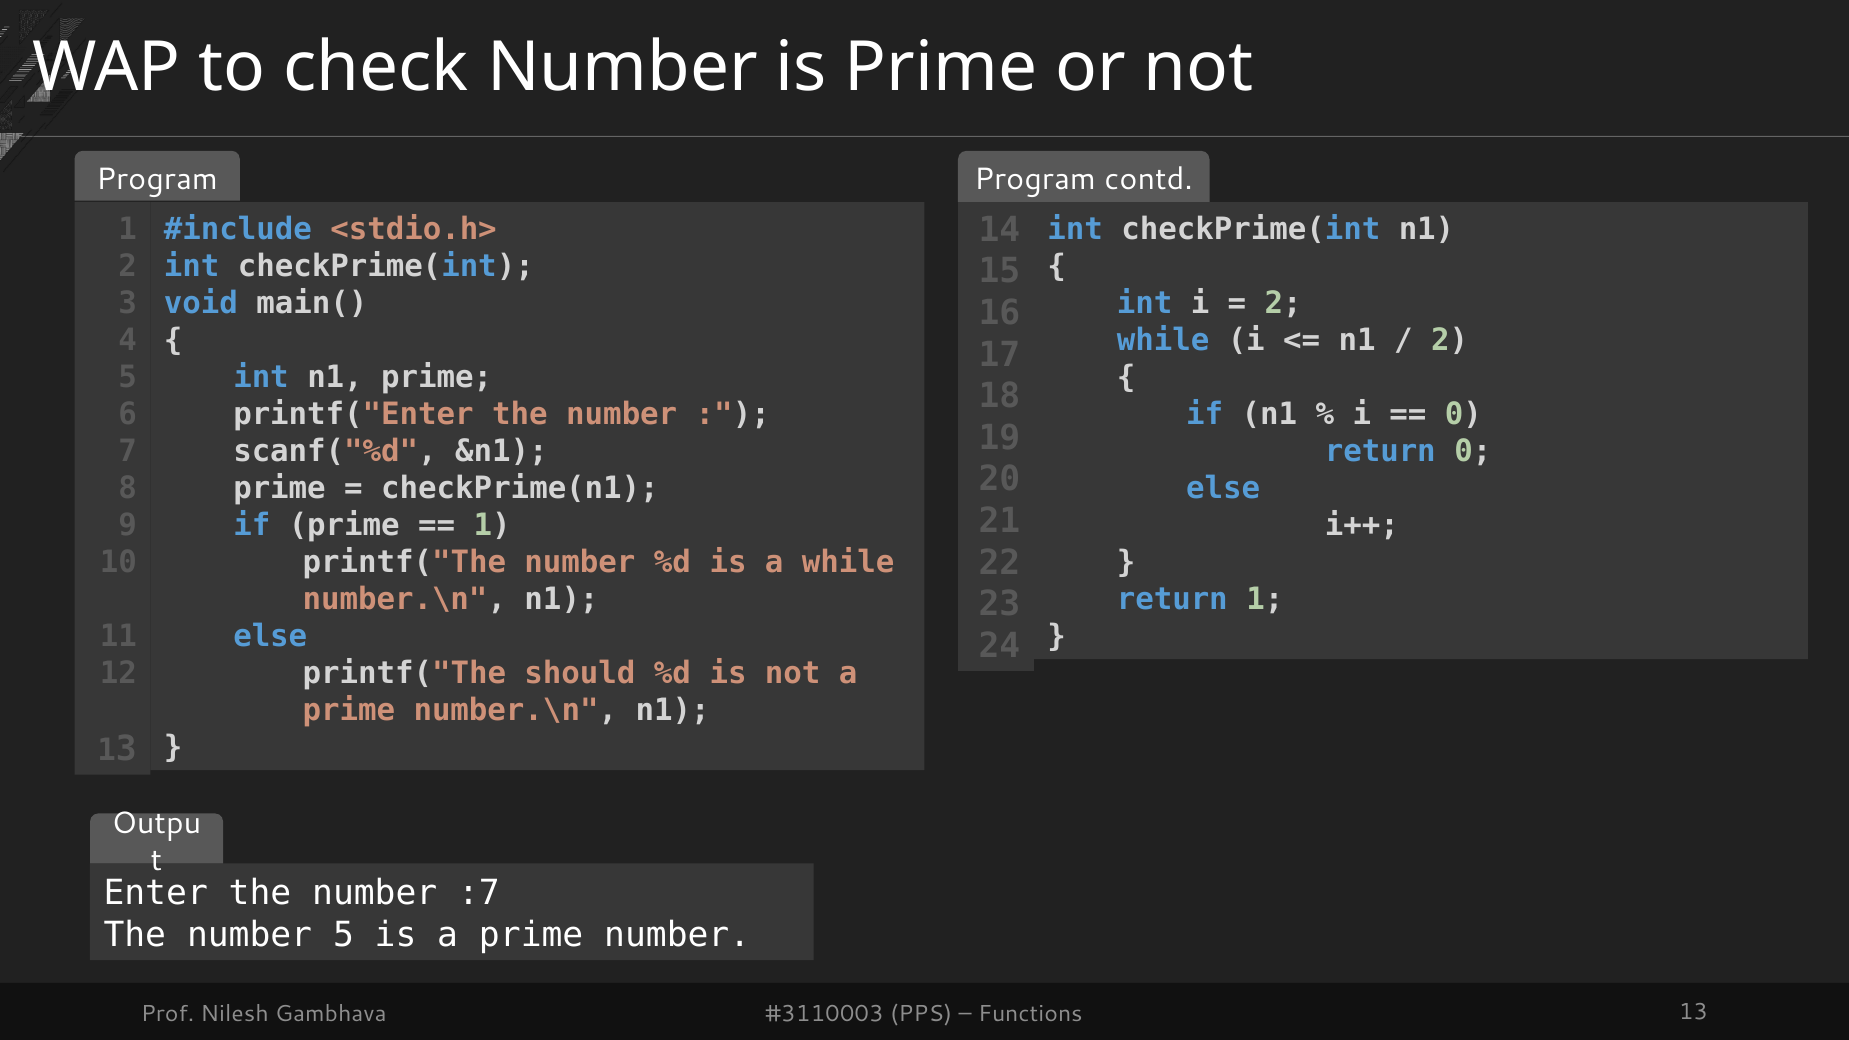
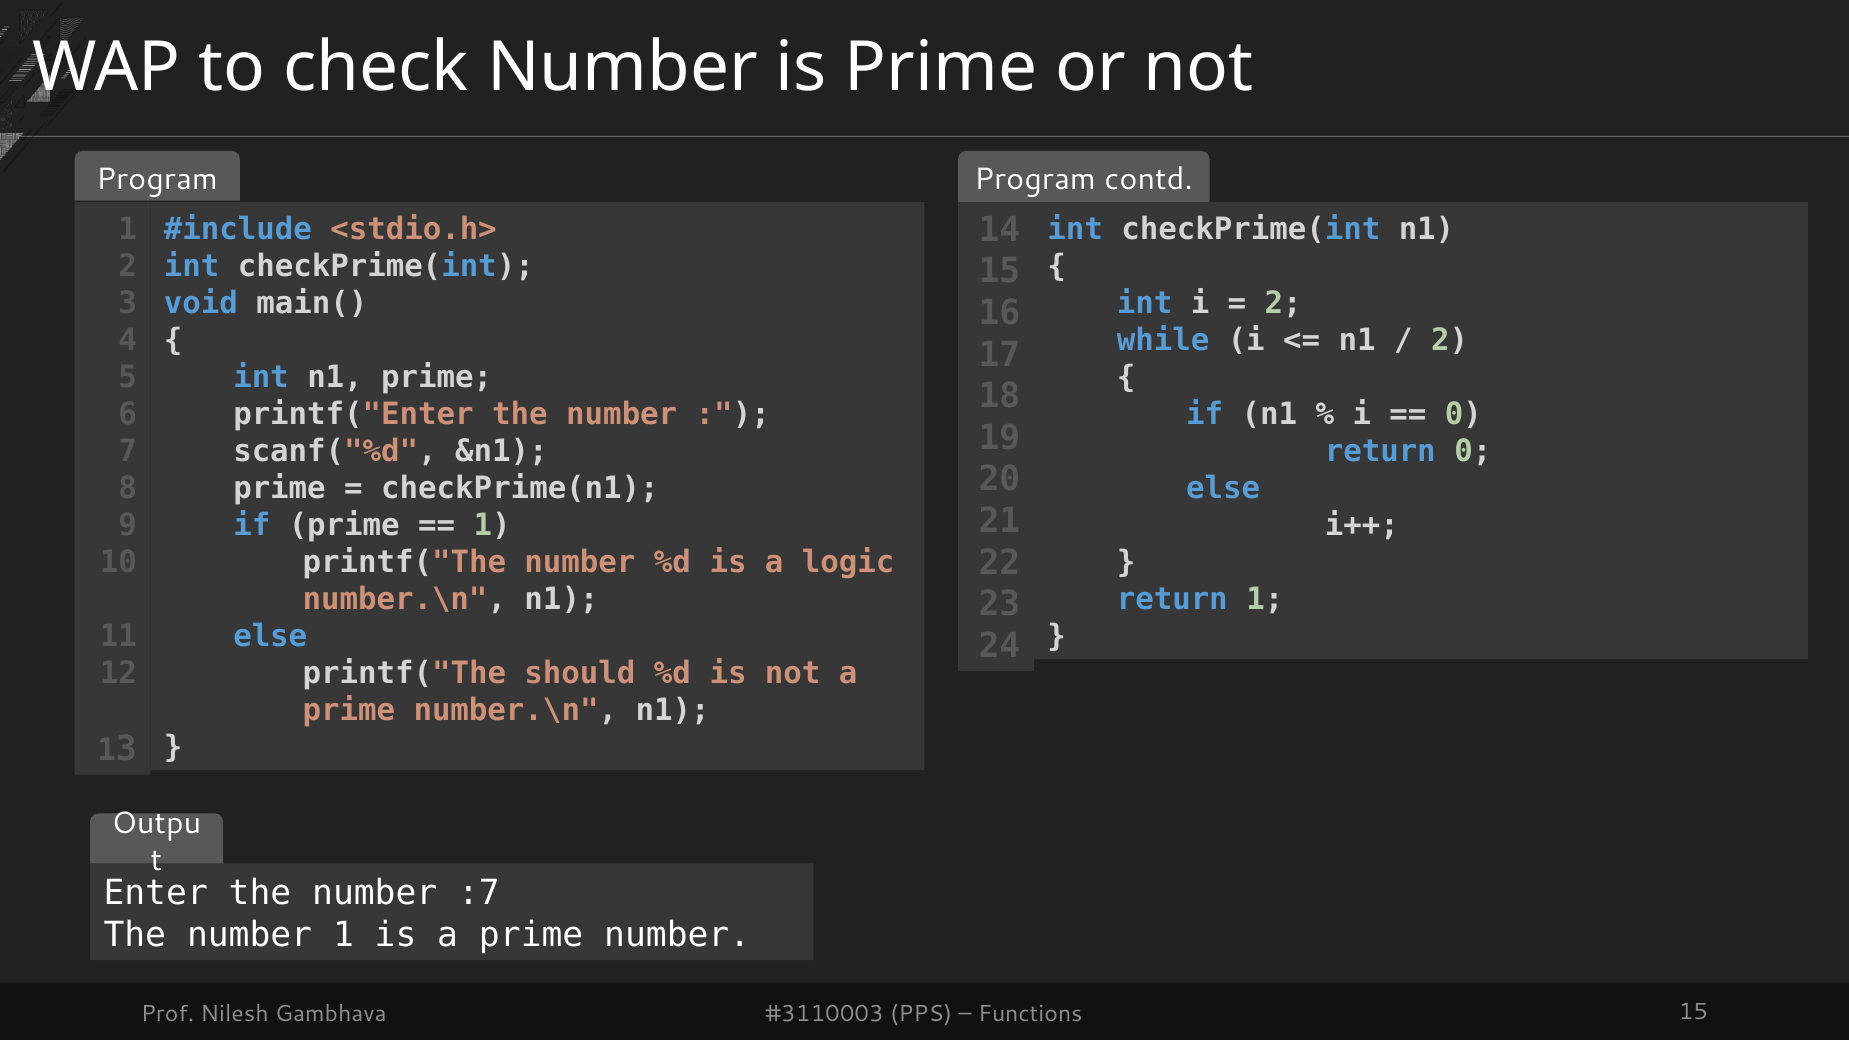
a while: while -> logic
number 5: 5 -> 1
13 at (1693, 1012): 13 -> 15
